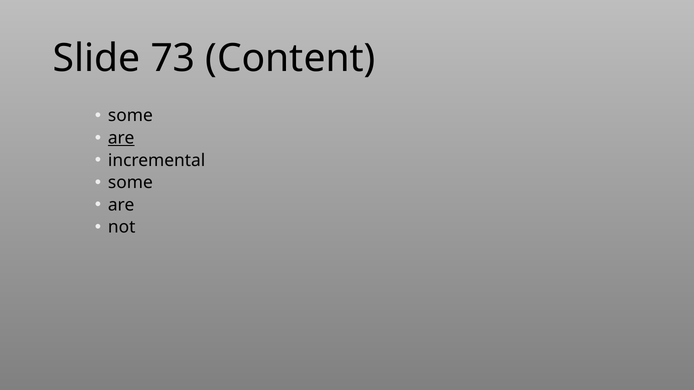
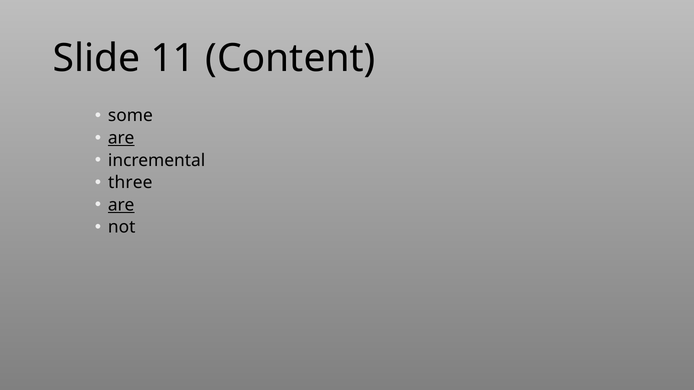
73: 73 -> 11
some at (130, 183): some -> three
are at (121, 205) underline: none -> present
